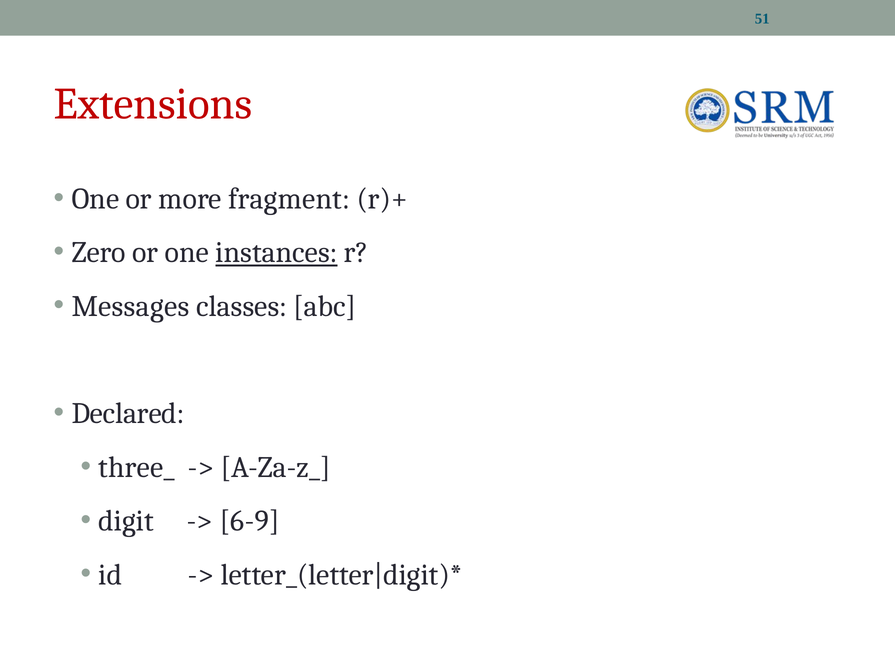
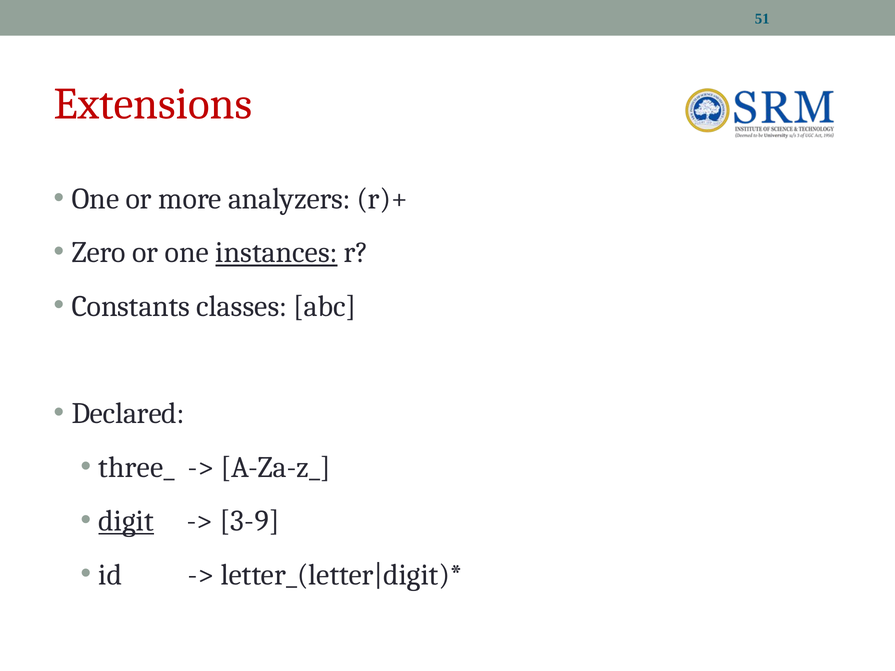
fragment: fragment -> analyzers
Messages: Messages -> Constants
digit underline: none -> present
6-9: 6-9 -> 3-9
